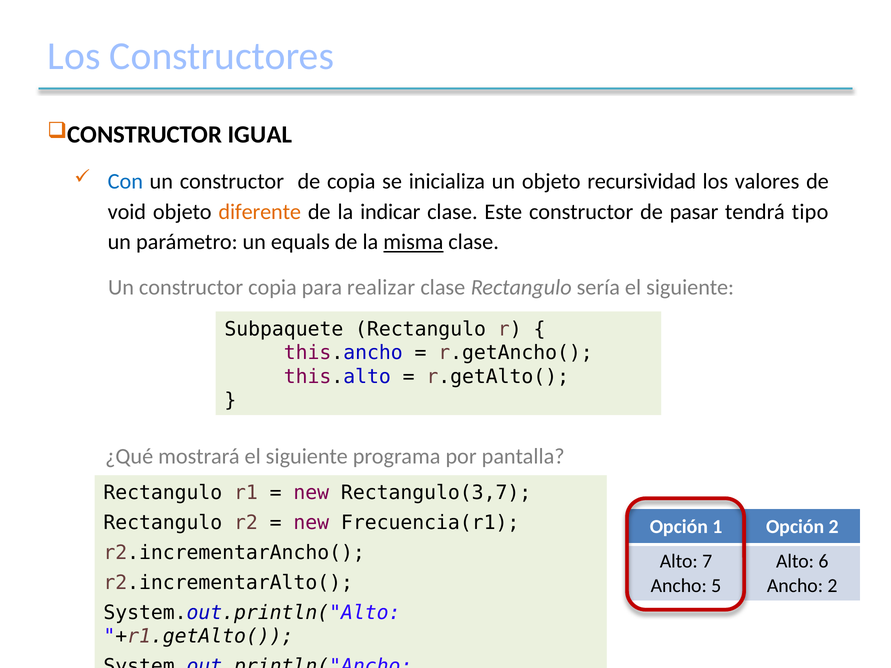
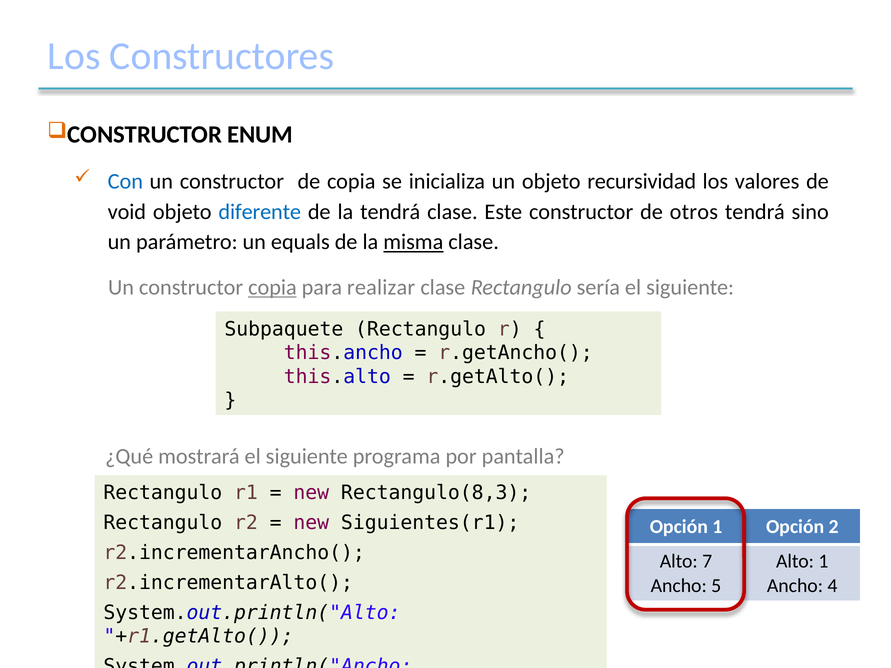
IGUAL: IGUAL -> ENUM
diferente colour: orange -> blue
la indicar: indicar -> tendrá
pasar: pasar -> otros
tipo: tipo -> sino
copia at (272, 288) underline: none -> present
Rectangulo(3,7: Rectangulo(3,7 -> Rectangulo(8,3
Frecuencia(r1: Frecuencia(r1 -> Siguientes(r1
Alto 6: 6 -> 1
Ancho 2: 2 -> 4
